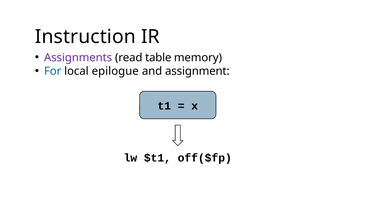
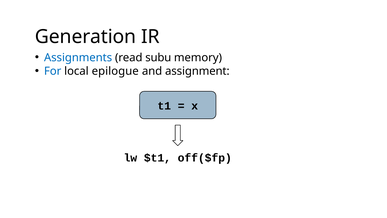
Instruction: Instruction -> Generation
Assignments colour: purple -> blue
table: table -> subu
